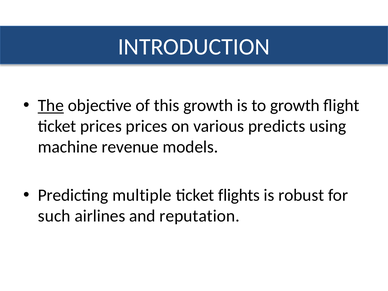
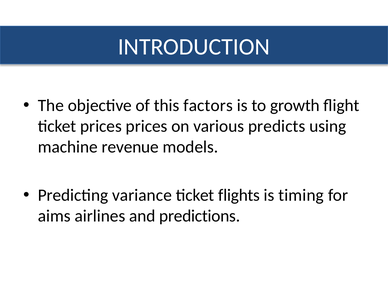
The underline: present -> none
this growth: growth -> factors
multiple: multiple -> variance
robust: robust -> timing
such: such -> aims
reputation: reputation -> predictions
